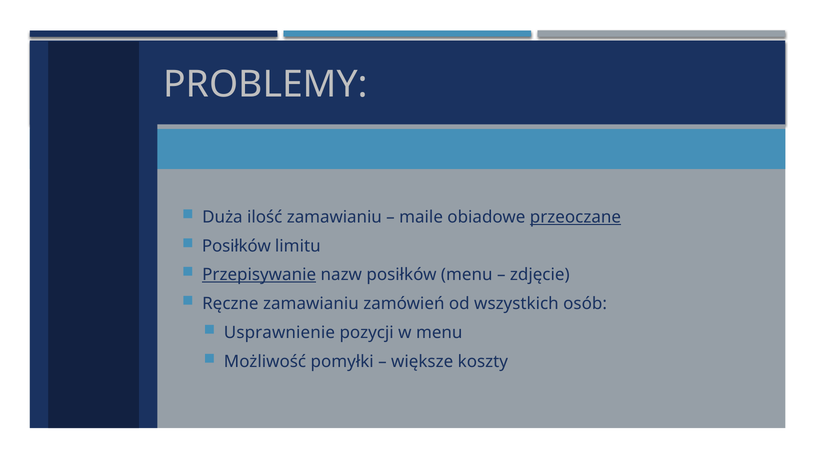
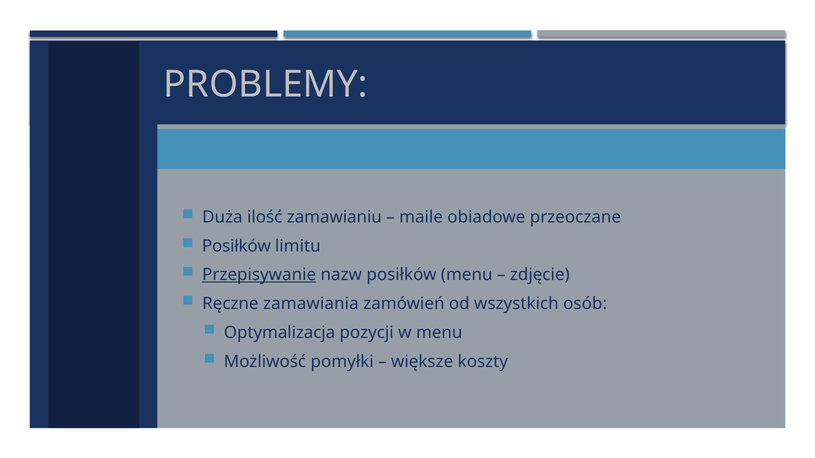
przeoczane underline: present -> none
Ręczne zamawianiu: zamawianiu -> zamawiania
Usprawnienie: Usprawnienie -> Optymalizacja
